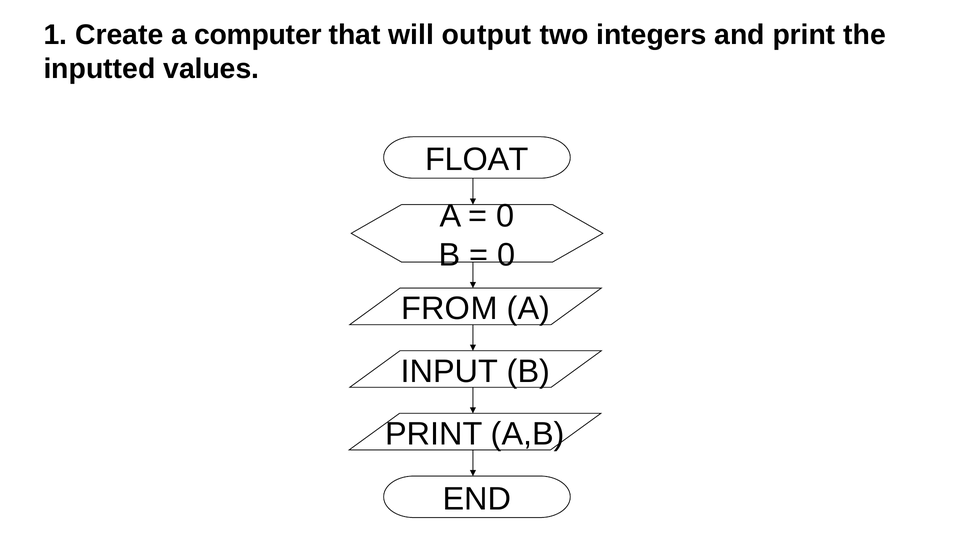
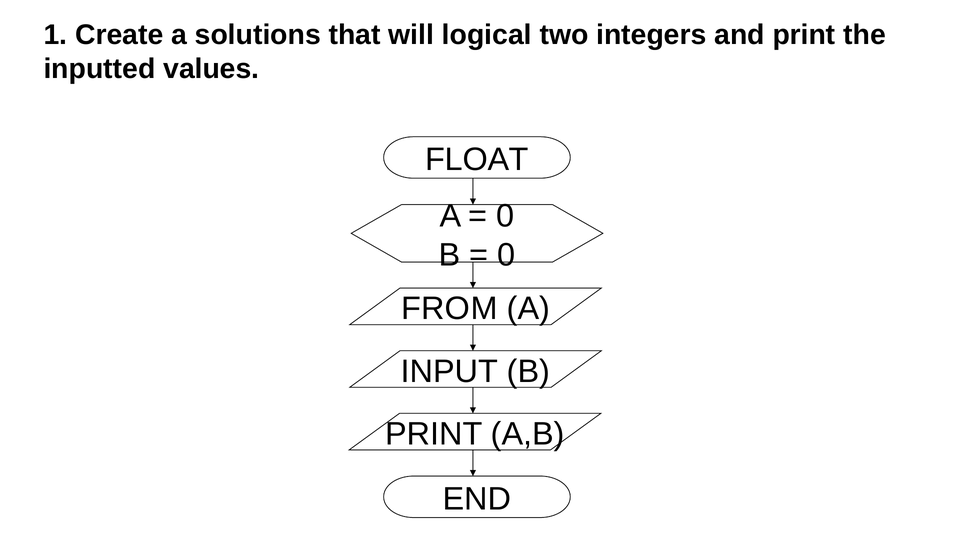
computer: computer -> solutions
output: output -> logical
